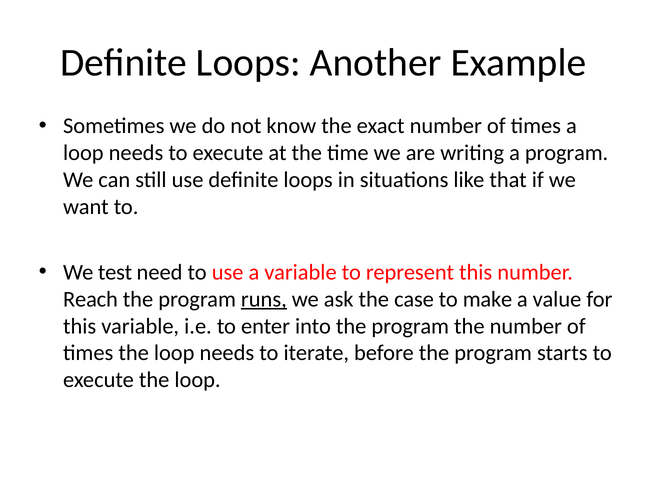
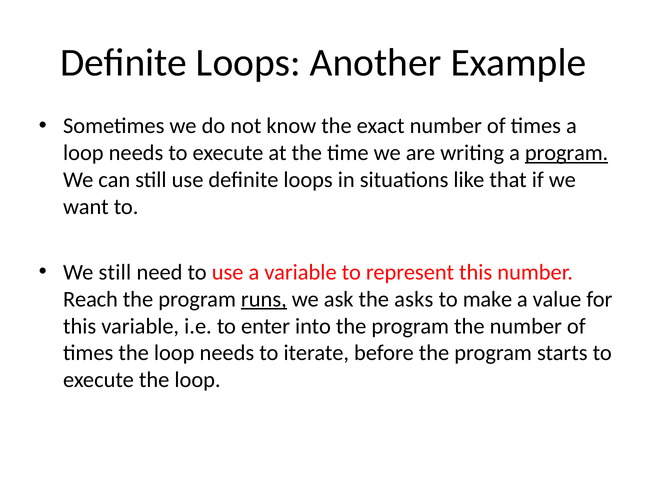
program at (567, 153) underline: none -> present
We test: test -> still
case: case -> asks
